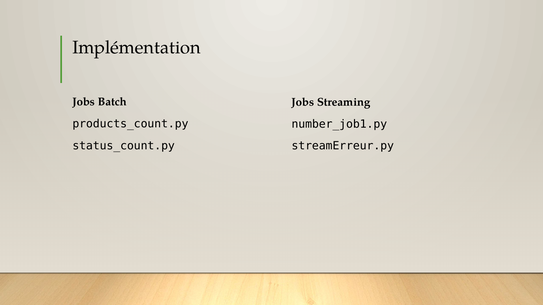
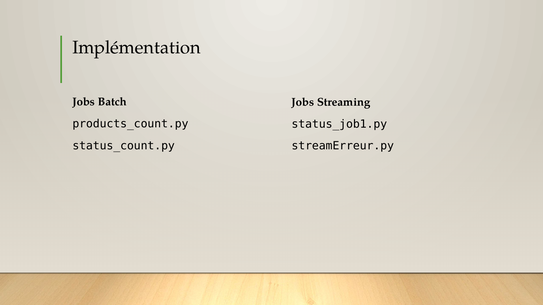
number_job1.py: number_job1.py -> status_job1.py
